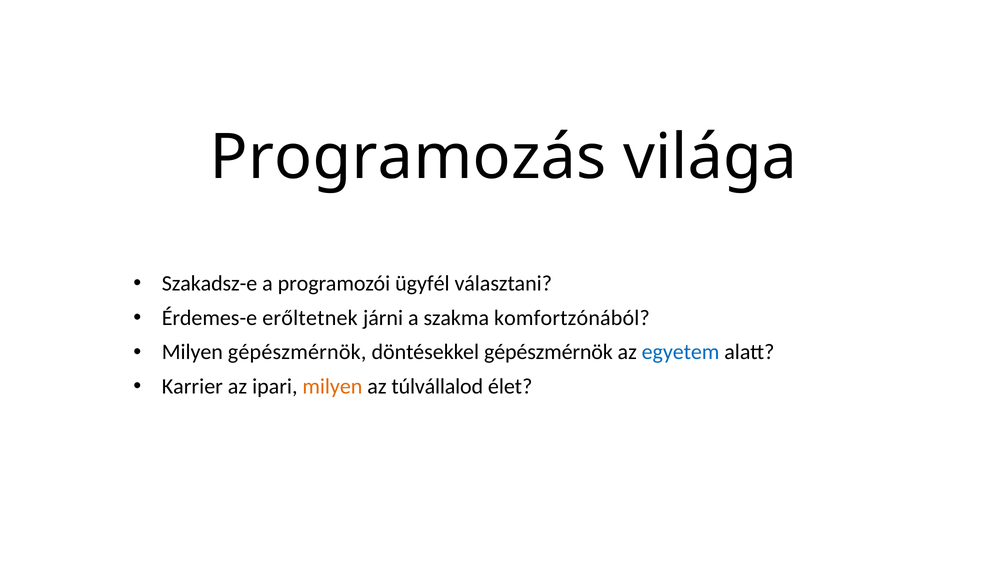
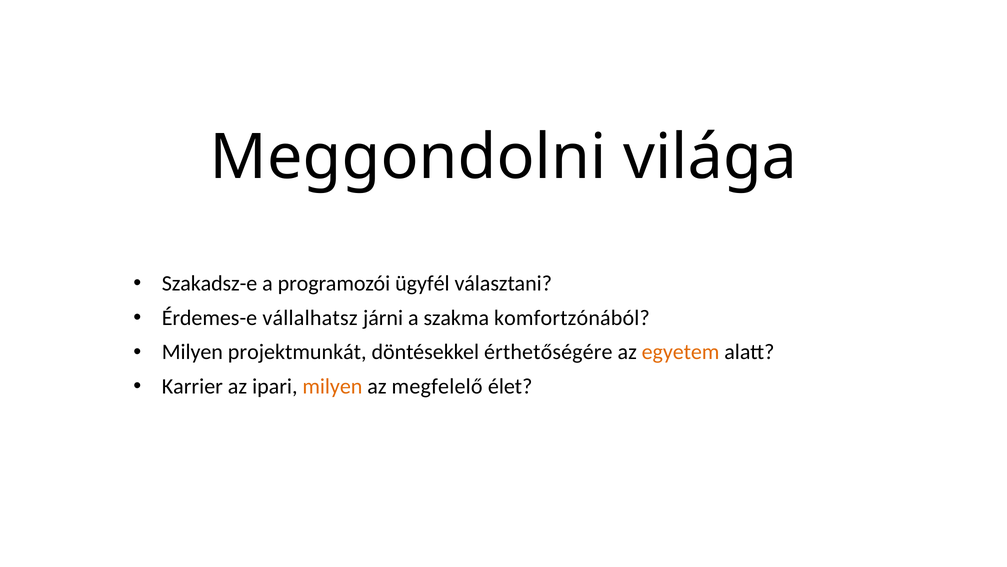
Programozás: Programozás -> Meggondolni
erőltetnek: erőltetnek -> vállalhatsz
Milyen gépészmérnök: gépészmérnök -> projektmunkát
döntésekkel gépészmérnök: gépészmérnök -> érthetőségére
egyetem colour: blue -> orange
túlvállalod: túlvállalod -> megfelelő
